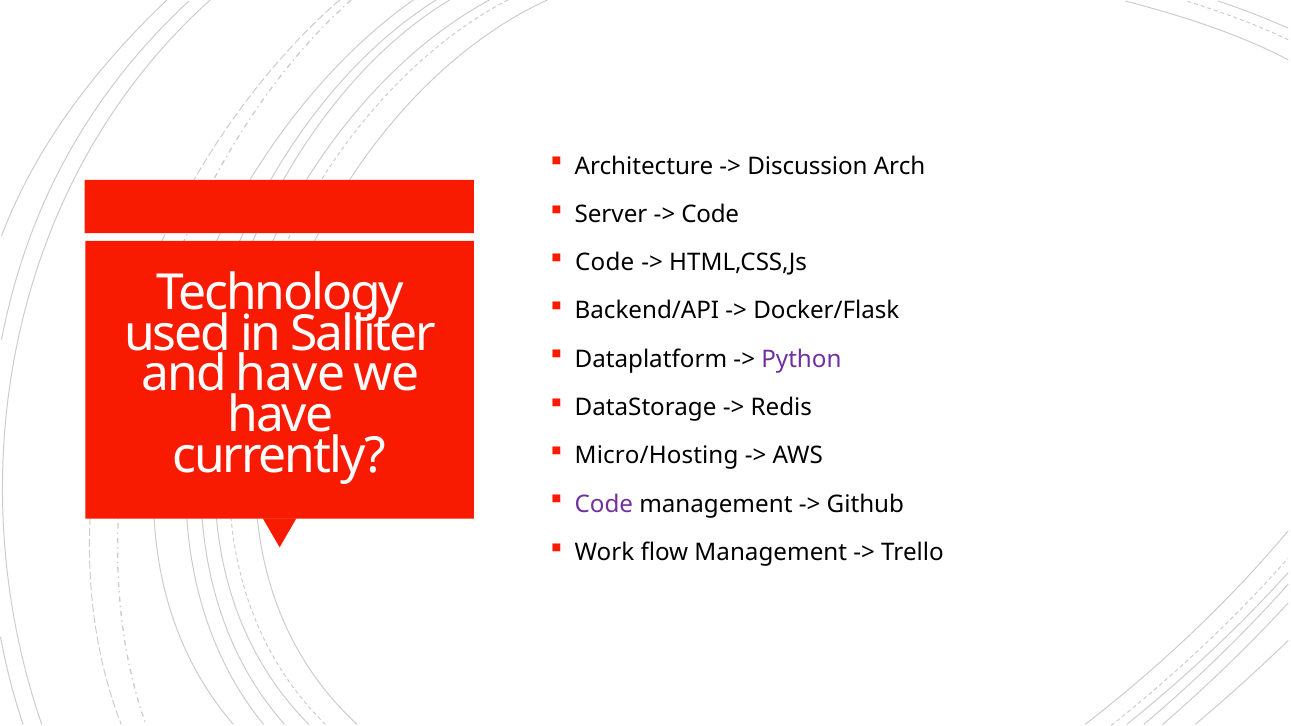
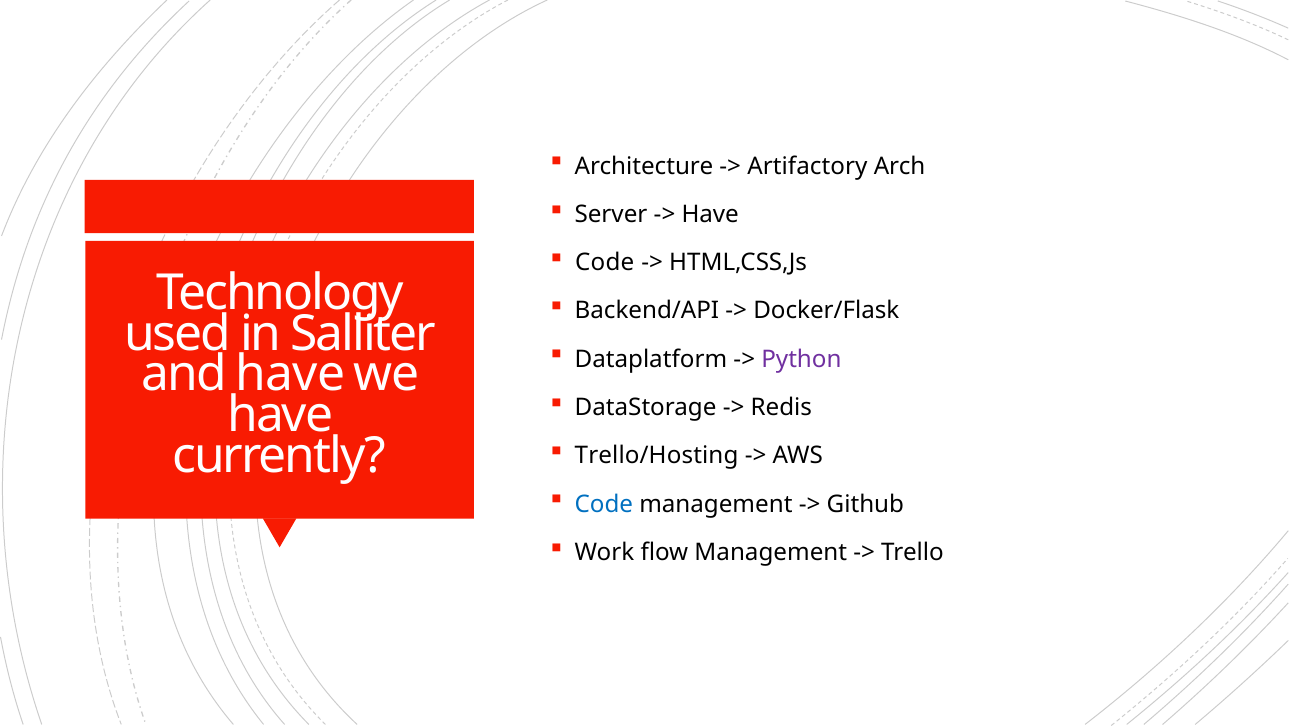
Discussion: Discussion -> Artifactory
Code at (710, 214): Code -> Have
Micro/Hosting: Micro/Hosting -> Trello/Hosting
Code at (604, 504) colour: purple -> blue
